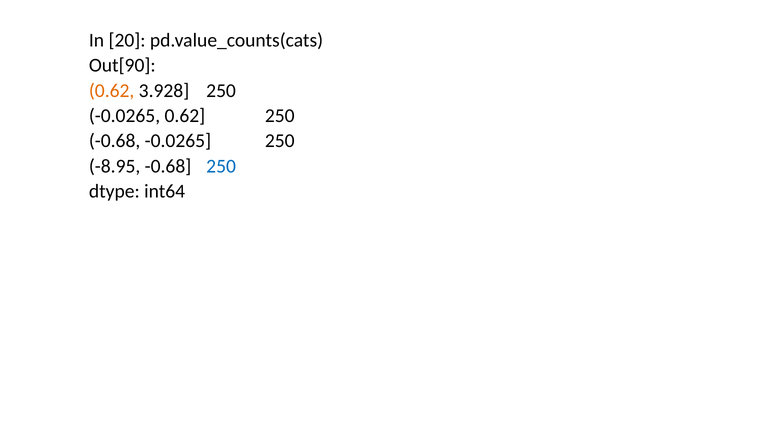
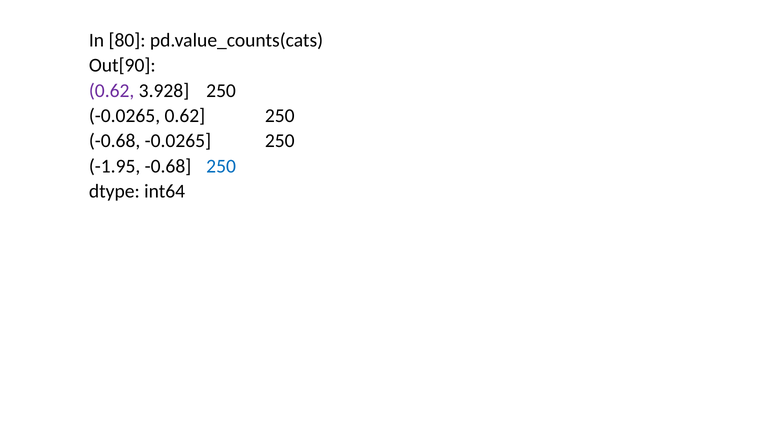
20: 20 -> 80
0.62 at (112, 91) colour: orange -> purple
-8.95: -8.95 -> -1.95
